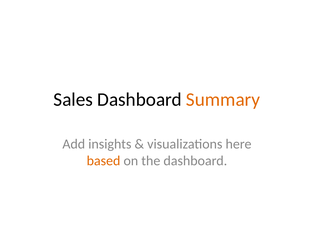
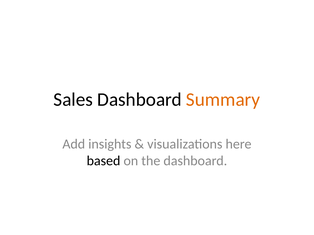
based colour: orange -> black
